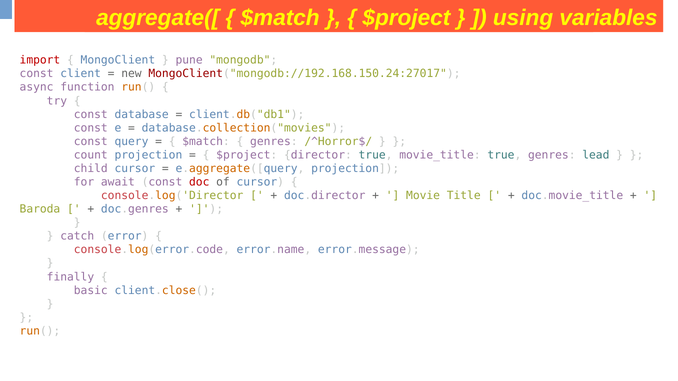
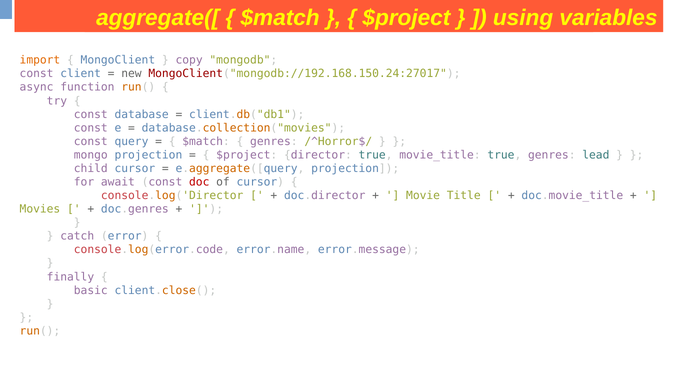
import colour: red -> orange
pune: pune -> copy
count: count -> mongo
Baroda at (40, 209): Baroda -> Movies
